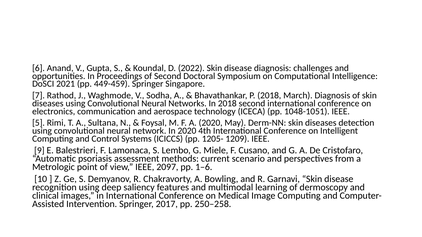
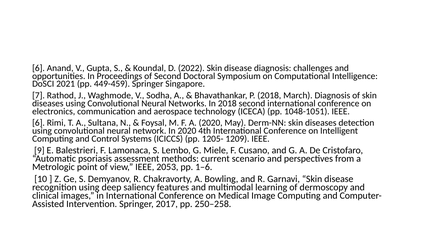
5 at (38, 123): 5 -> 6
2097: 2097 -> 2053
